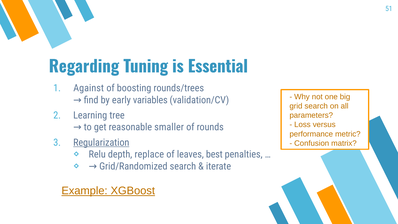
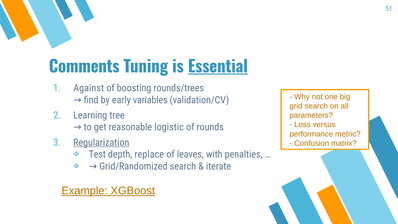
Regarding: Regarding -> Comments
Essential underline: none -> present
smaller: smaller -> logistic
Relu: Relu -> Test
best: best -> with
